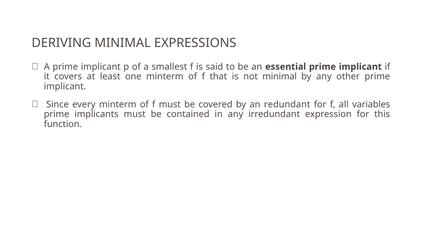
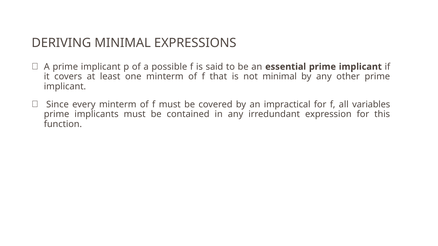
smallest: smallest -> possible
redundant: redundant -> impractical
